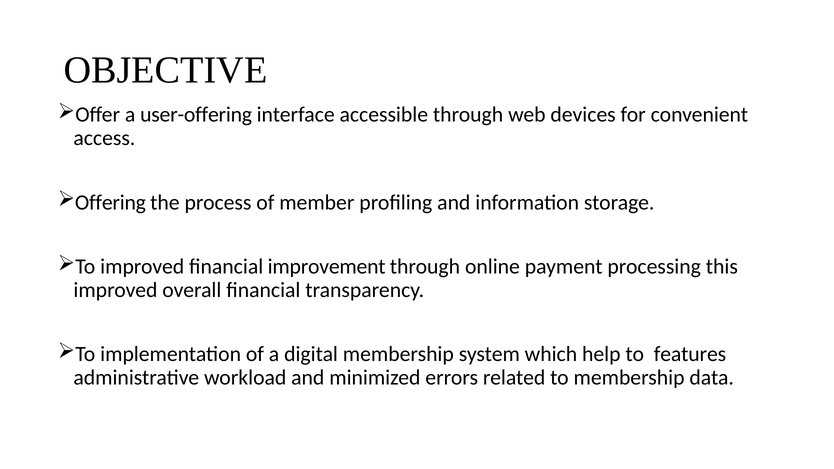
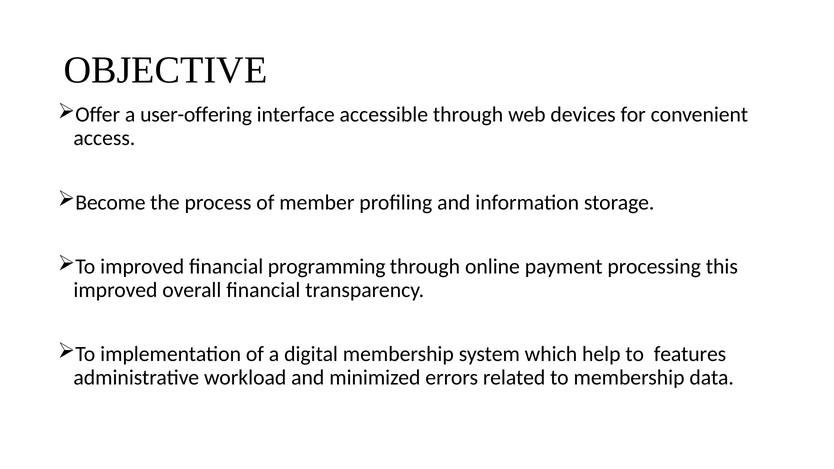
Offering: Offering -> Become
improvement: improvement -> programming
